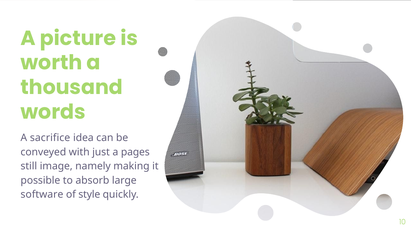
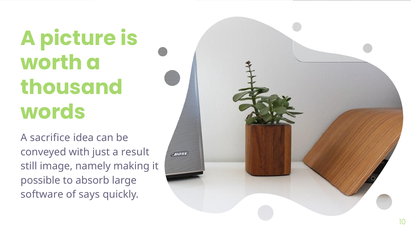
pages: pages -> result
style: style -> says
